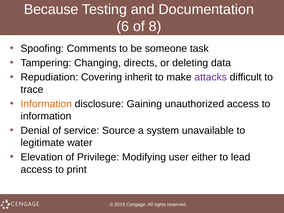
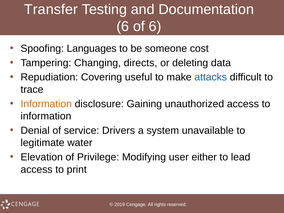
Because: Because -> Transfer
of 8: 8 -> 6
Comments: Comments -> Languages
task: task -> cost
inherit: inherit -> useful
attacks colour: purple -> blue
Source: Source -> Drivers
